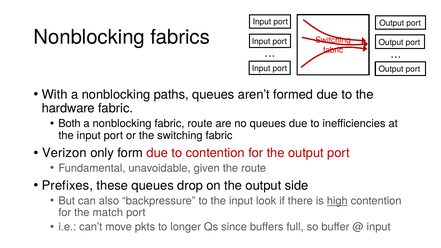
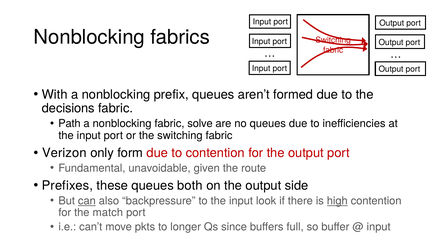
paths: paths -> prefix
hardware: hardware -> decisions
Both: Both -> Path
fabric route: route -> solve
drop: drop -> both
can underline: none -> present
